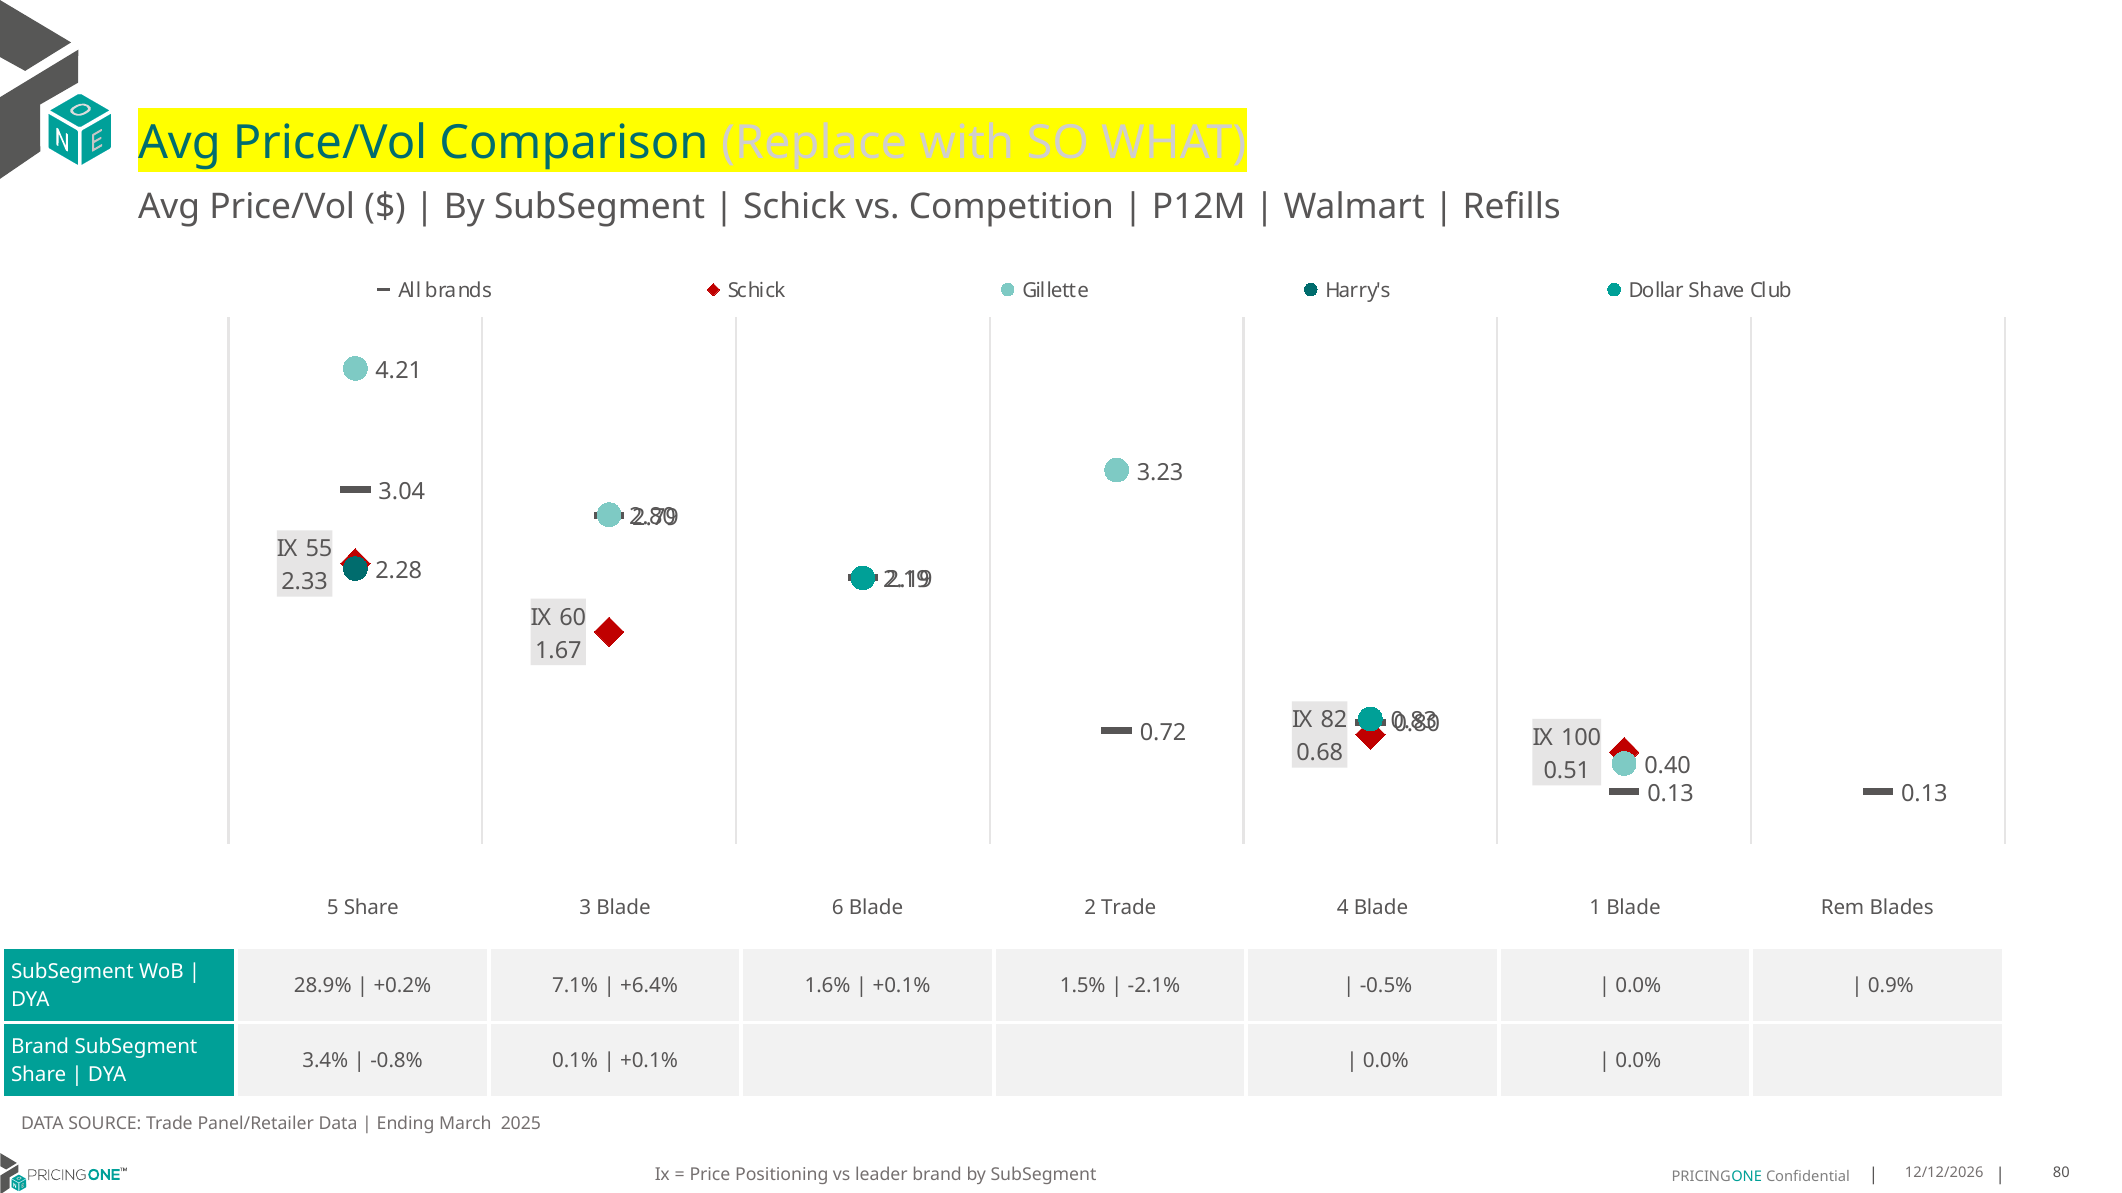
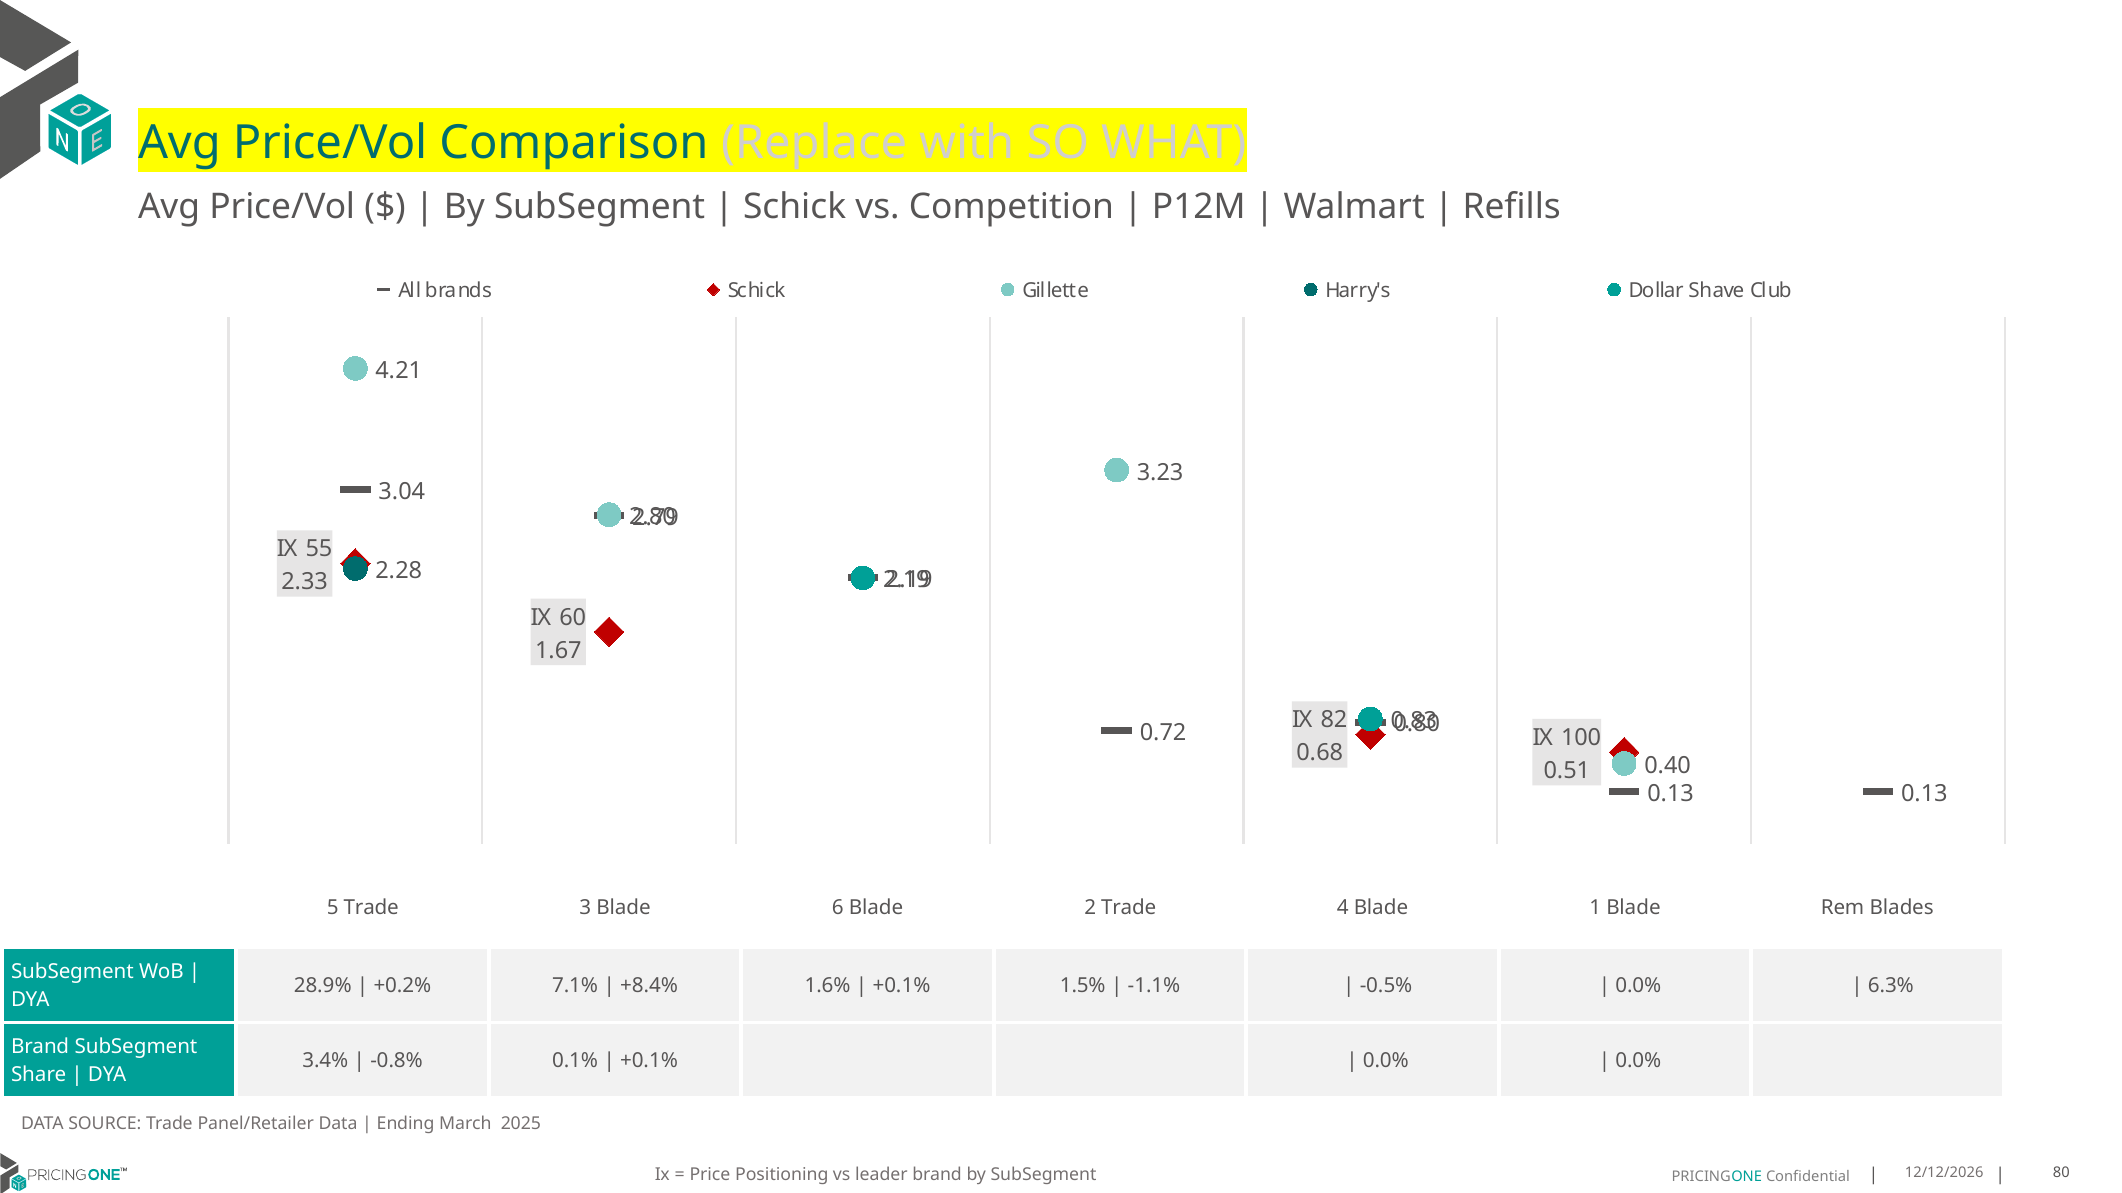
5 Share: Share -> Trade
+6.4%: +6.4% -> +8.4%
-2.1%: -2.1% -> -1.1%
0.9%: 0.9% -> 6.3%
